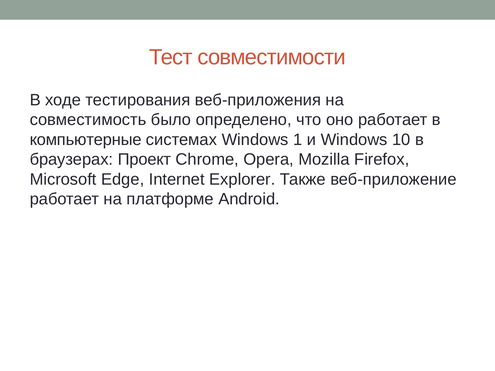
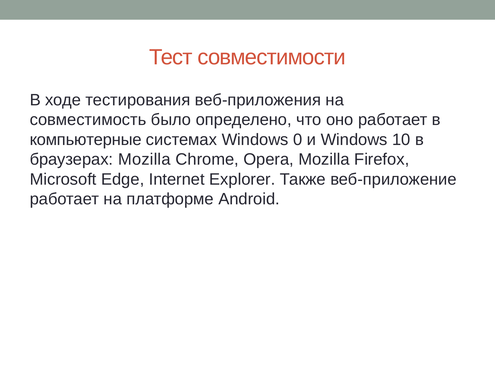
1: 1 -> 0
браузерах Проект: Проект -> Mozilla
